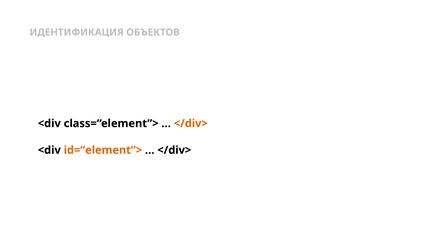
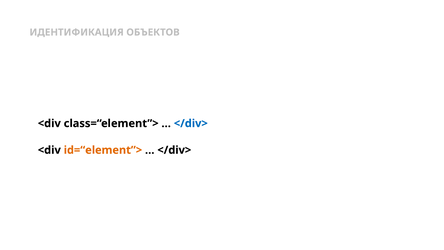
</div> at (191, 123) colour: orange -> blue
